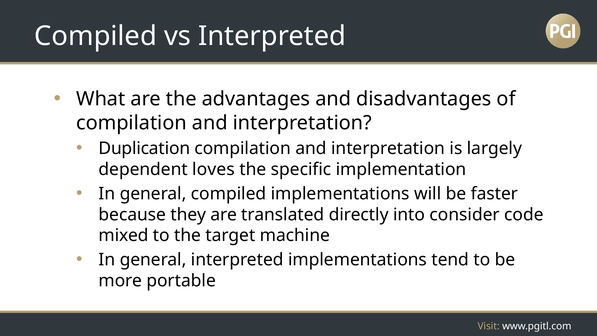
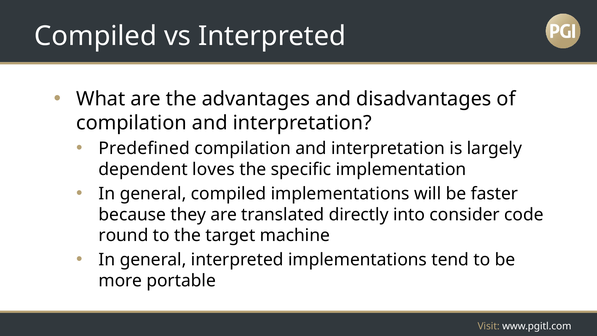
Duplication: Duplication -> Predefined
mixed: mixed -> round
